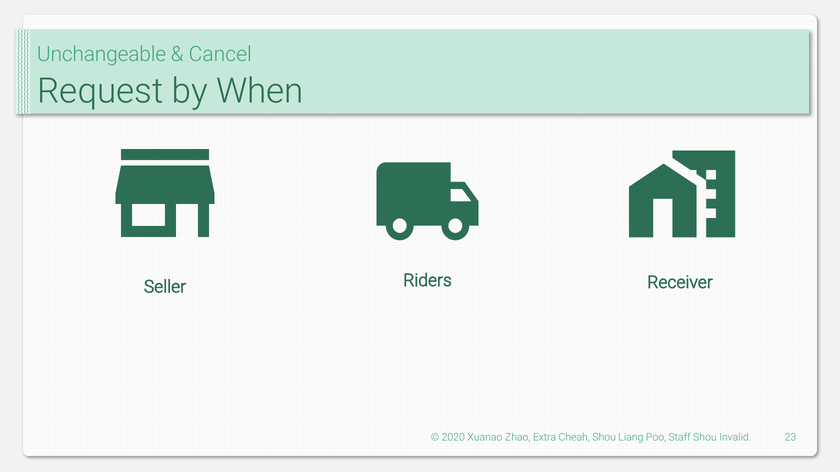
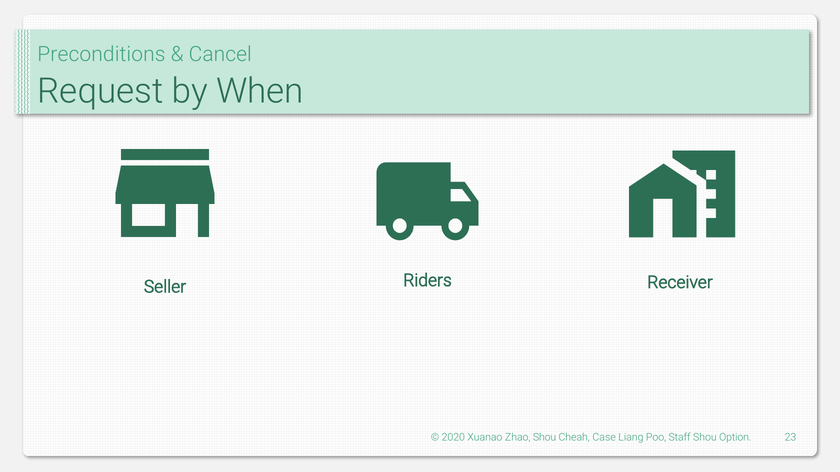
Unchangeable: Unchangeable -> Preconditions
Zhao Extra: Extra -> Shou
Cheah Shou: Shou -> Case
Invalid: Invalid -> Option
